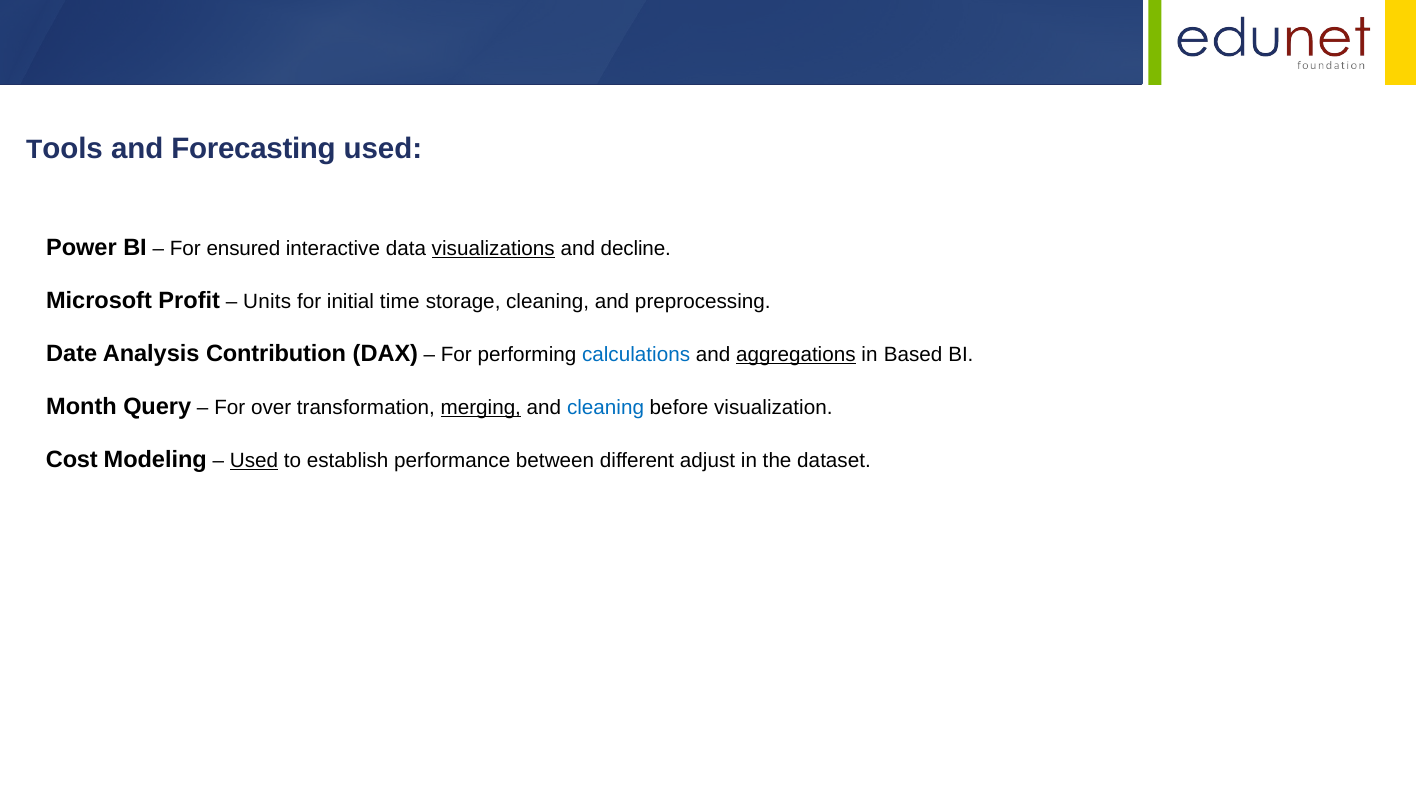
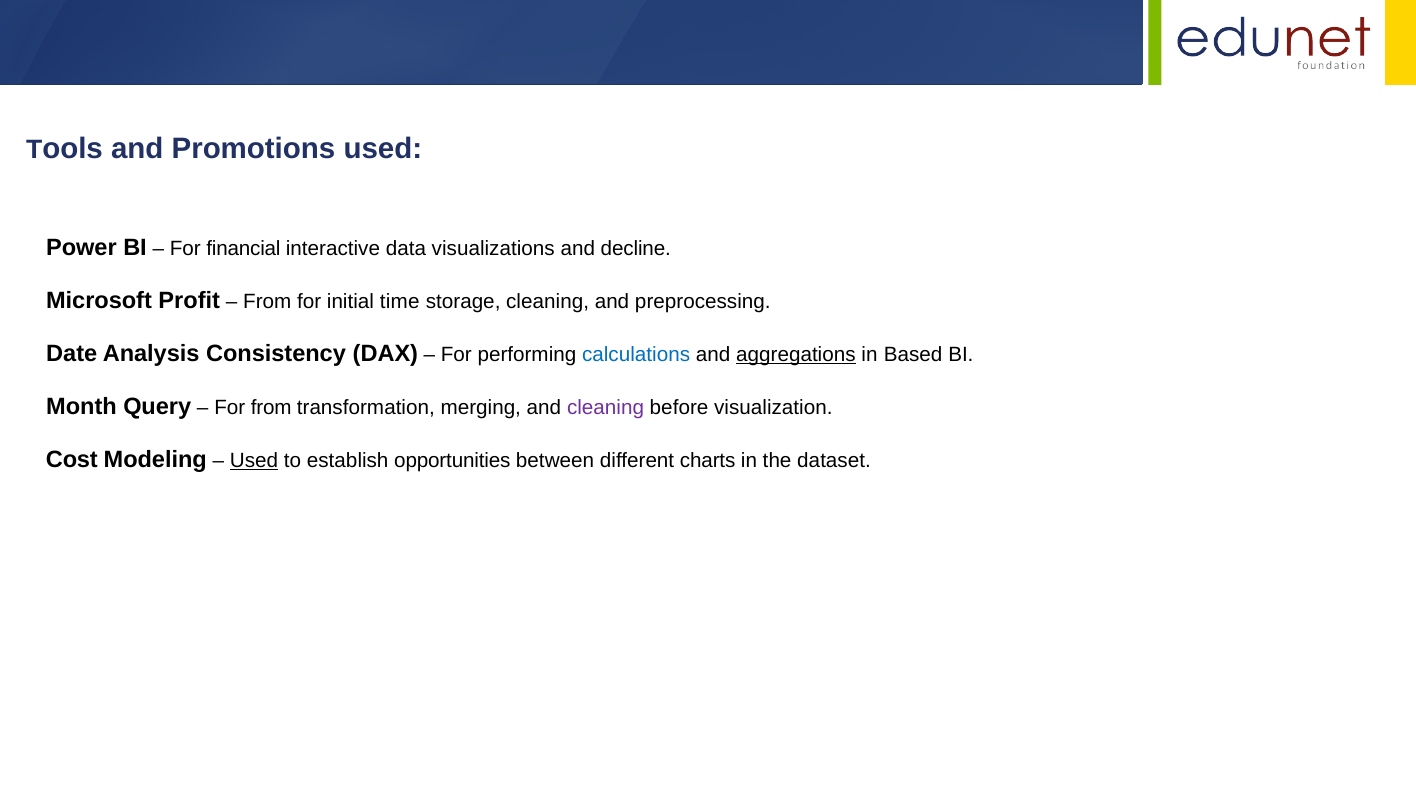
Forecasting: Forecasting -> Promotions
ensured: ensured -> financial
visualizations underline: present -> none
Units at (267, 302): Units -> From
Contribution: Contribution -> Consistency
For over: over -> from
merging underline: present -> none
cleaning at (606, 408) colour: blue -> purple
performance: performance -> opportunities
adjust: adjust -> charts
